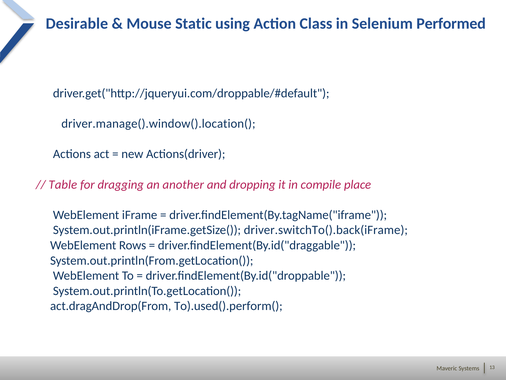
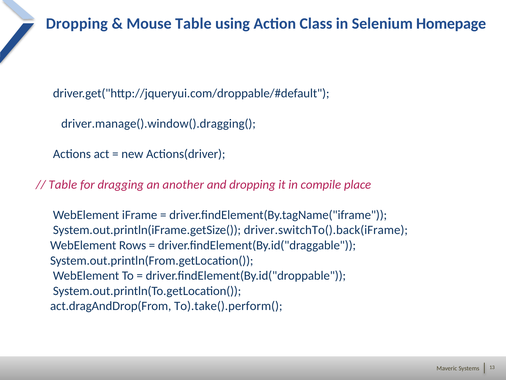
Desirable at (77, 23): Desirable -> Dropping
Mouse Static: Static -> Table
Performed: Performed -> Homepage
driver.manage().window().location(: driver.manage().window().location( -> driver.manage().window().dragging(
To).used().perform(: To).used().perform( -> To).take().perform(
